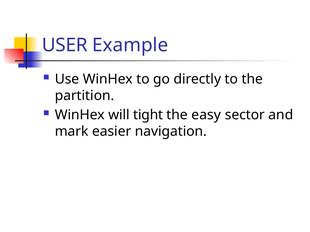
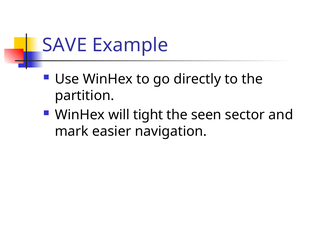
USER: USER -> SAVE
easy: easy -> seen
